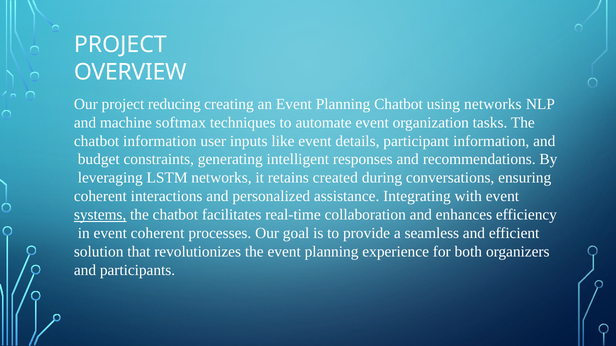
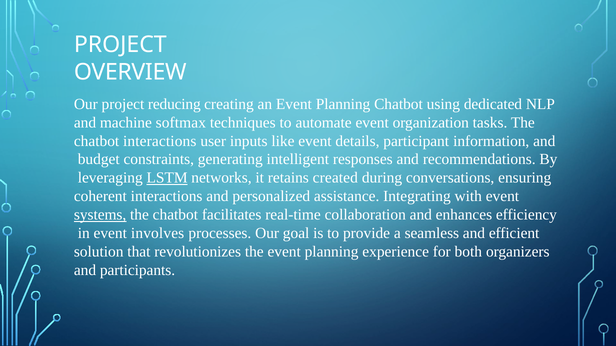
using networks: networks -> dedicated
chatbot information: information -> interactions
LSTM underline: none -> present
event coherent: coherent -> involves
